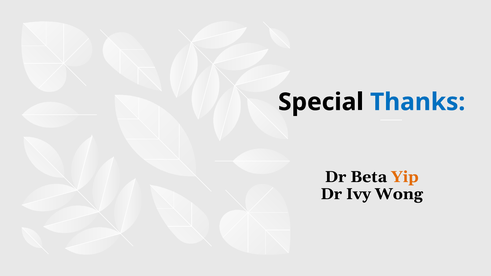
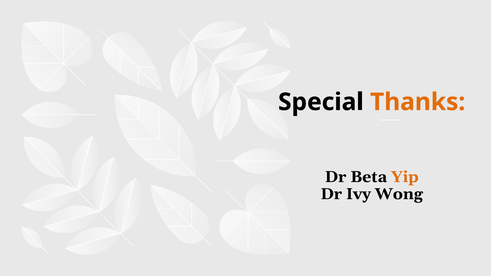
Thanks colour: blue -> orange
